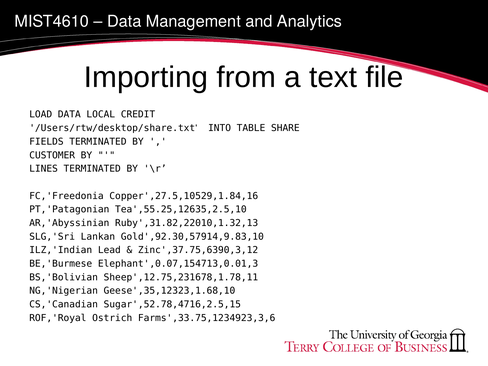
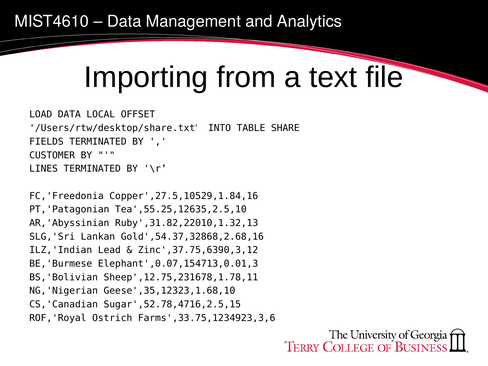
CREDIT: CREDIT -> OFFSET
Gold',92.30,57914,9.83,10: Gold',92.30,57914,9.83,10 -> Gold',54.37,32868,2.68,16
